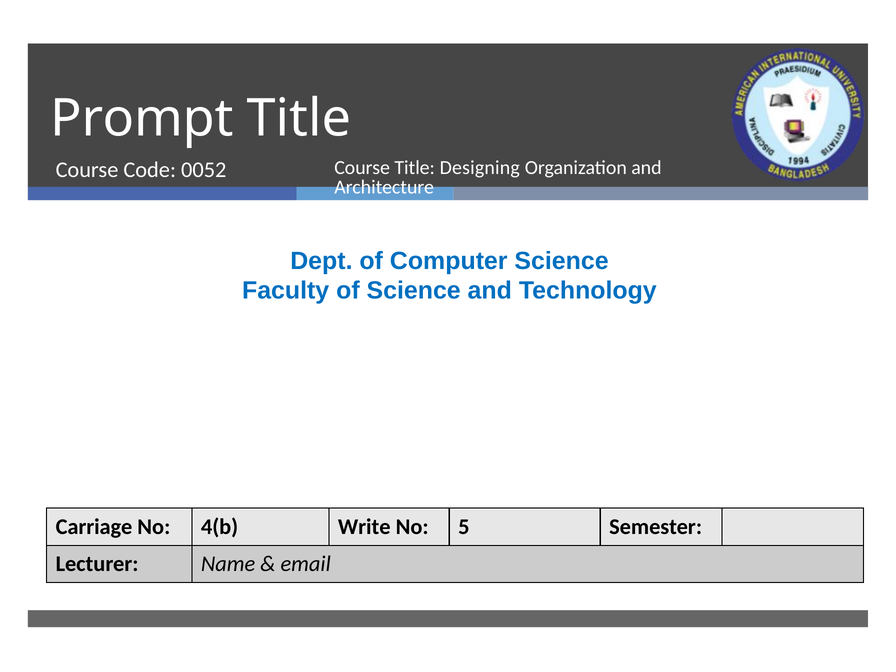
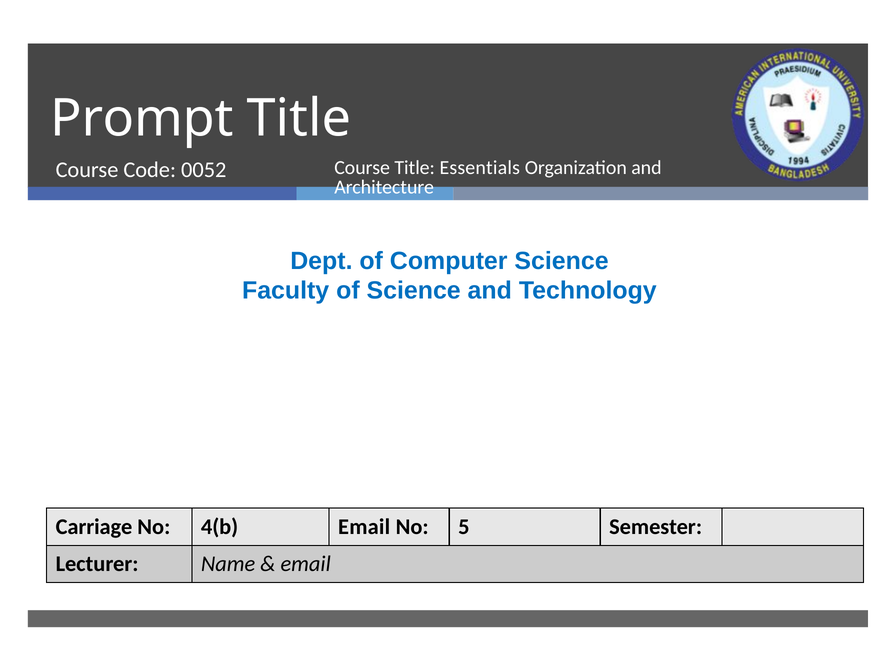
Designing: Designing -> Essentials
4(b Write: Write -> Email
